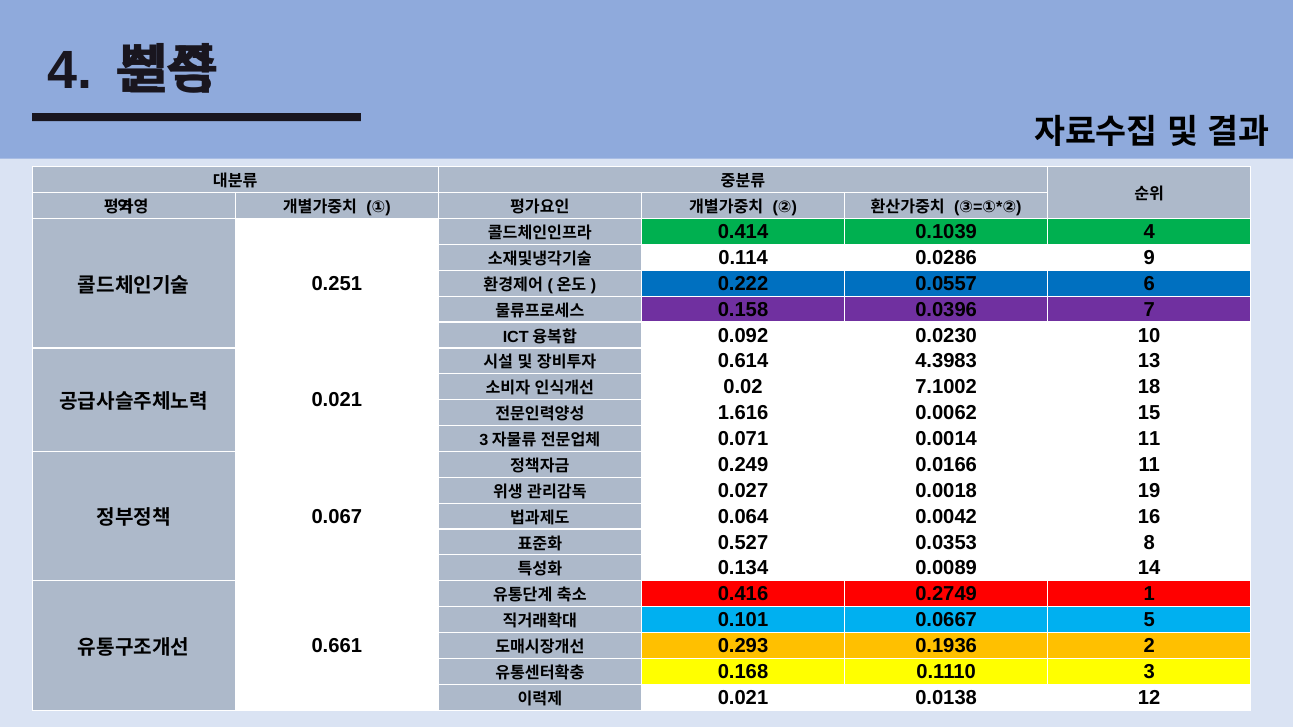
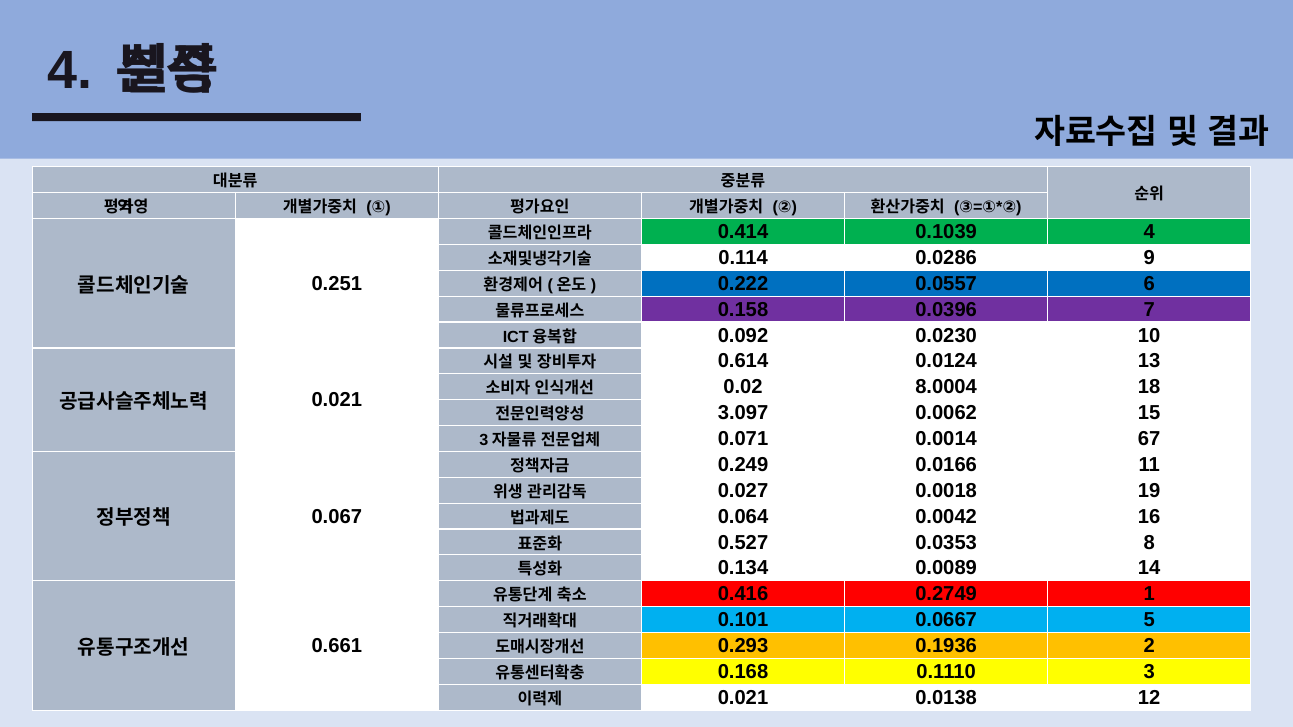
4.3983: 4.3983 -> 0.0124
7.1002: 7.1002 -> 8.0004
1.616: 1.616 -> 3.097
0.0014 11: 11 -> 67
